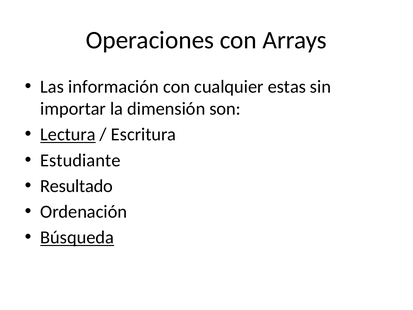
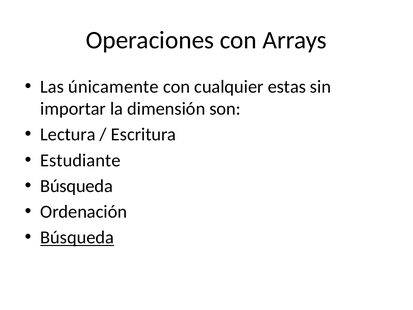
información: información -> únicamente
Lectura underline: present -> none
Resultado at (77, 186): Resultado -> Búsqueda
